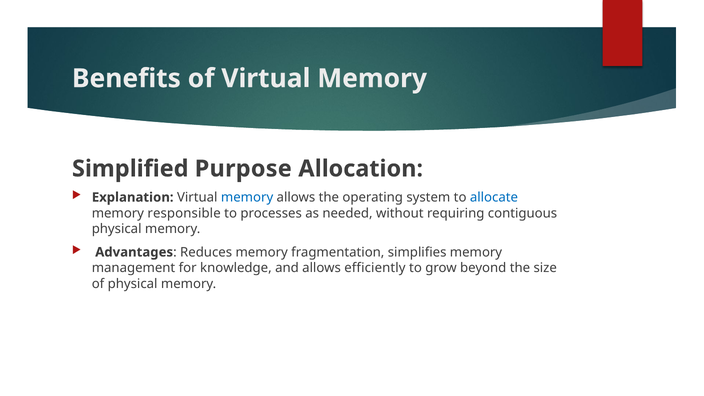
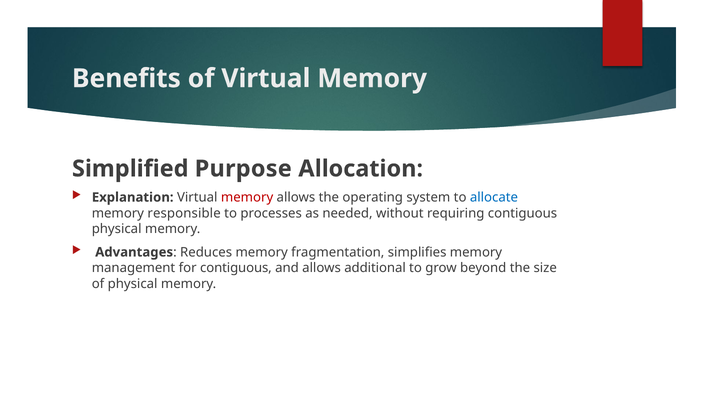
memory at (247, 197) colour: blue -> red
for knowledge: knowledge -> contiguous
efficiently: efficiently -> additional
